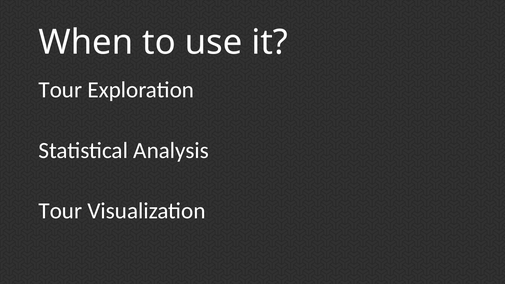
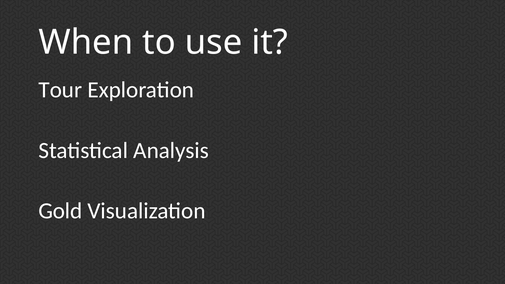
Tour at (60, 211): Tour -> Gold
